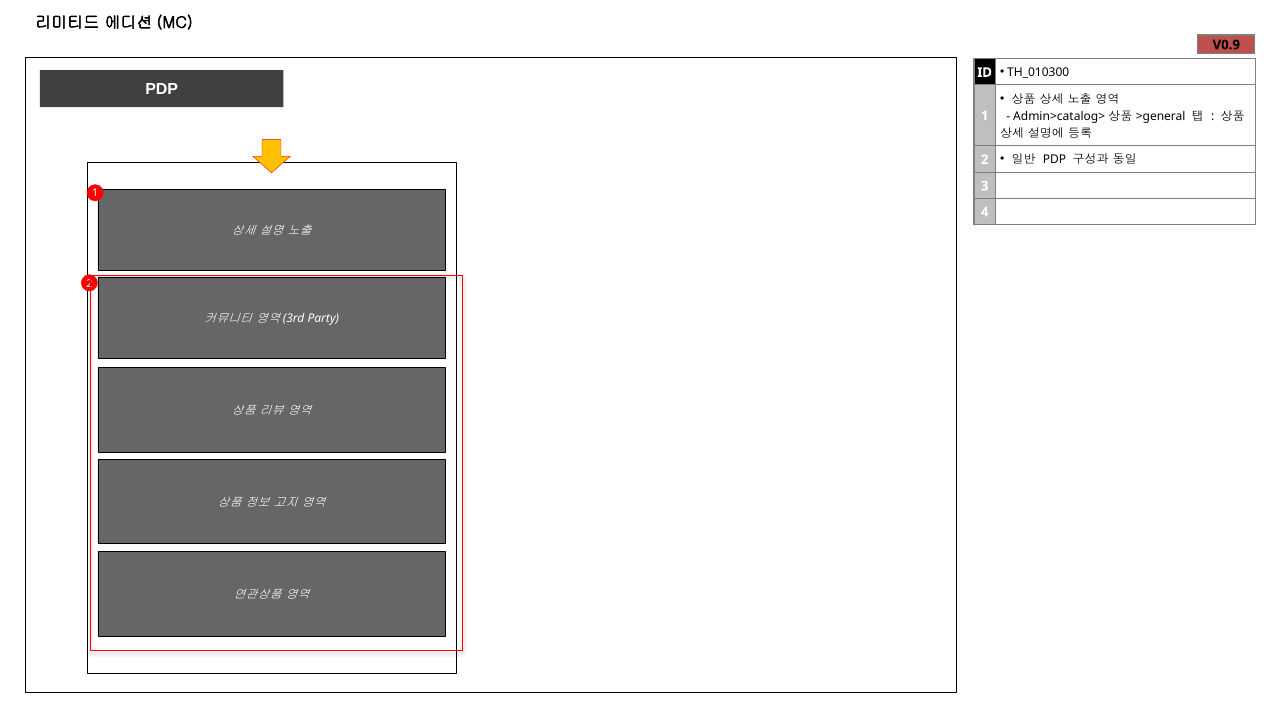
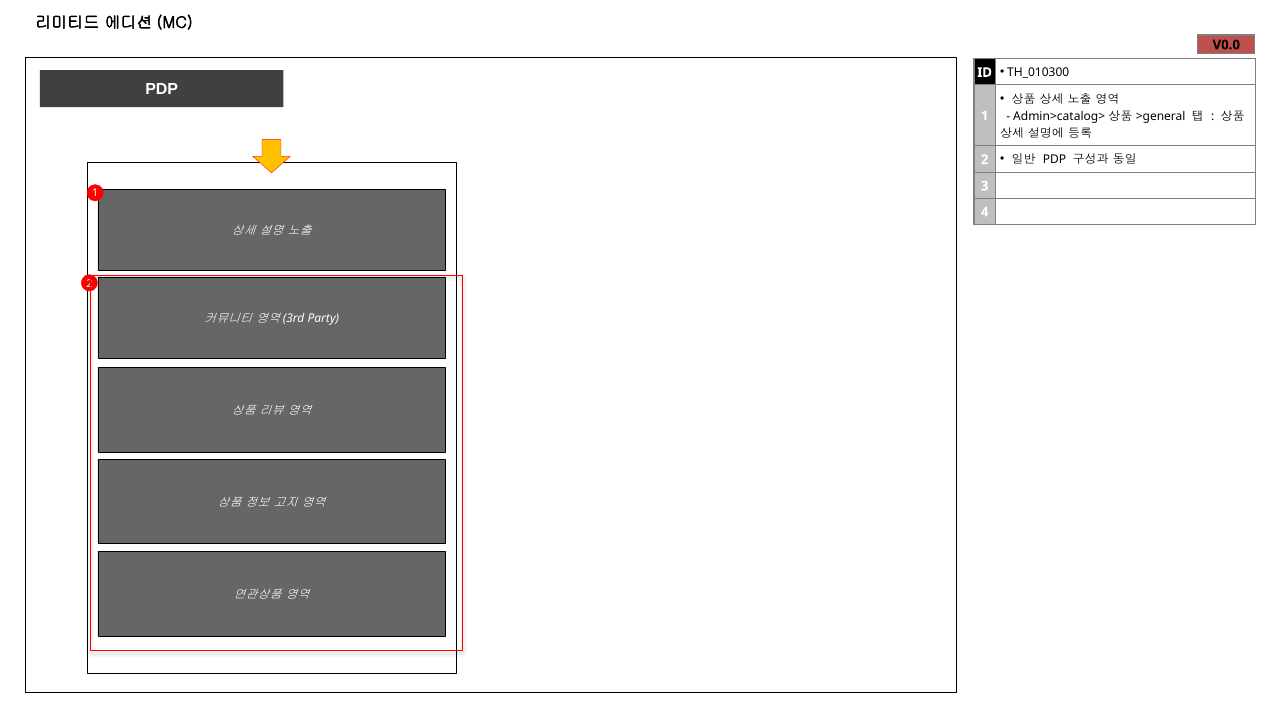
V0.9: V0.9 -> V0.0
